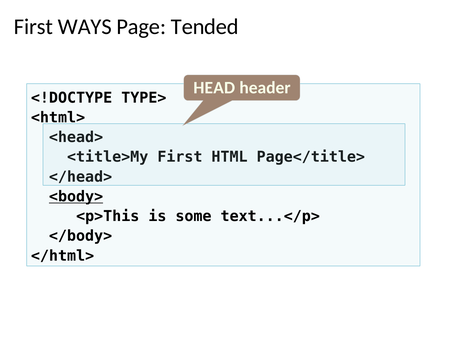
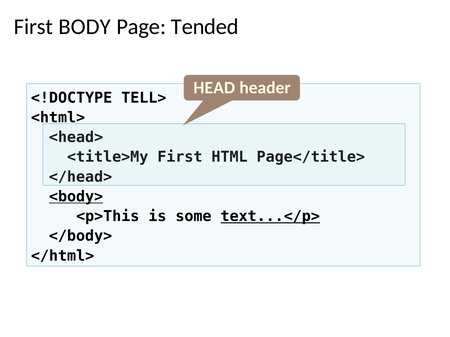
WAYS: WAYS -> BODY
TYPE>: TYPE> -> TELL>
text...</p> underline: none -> present
